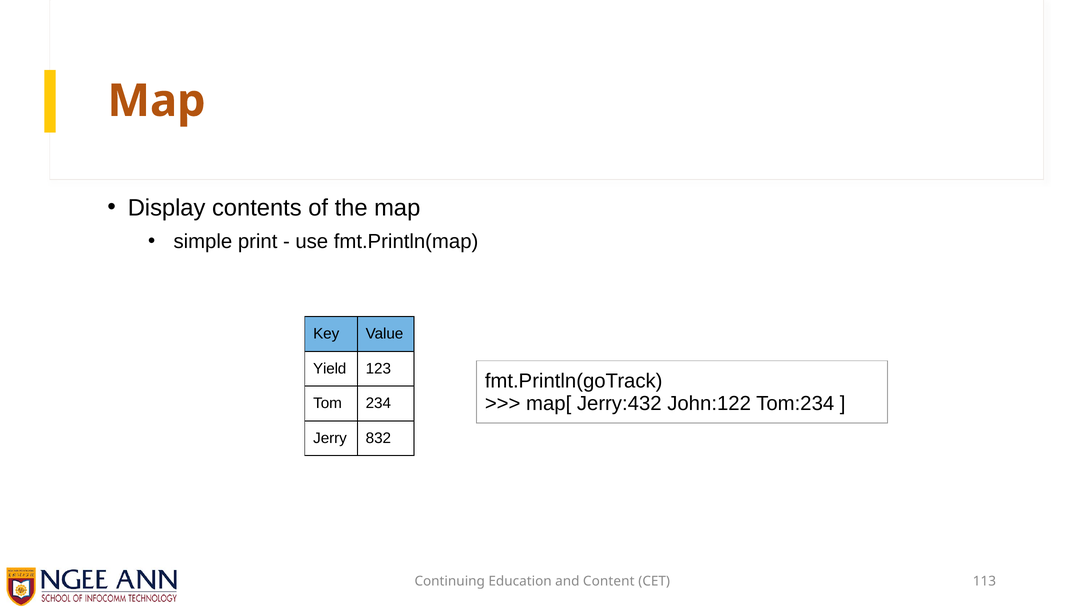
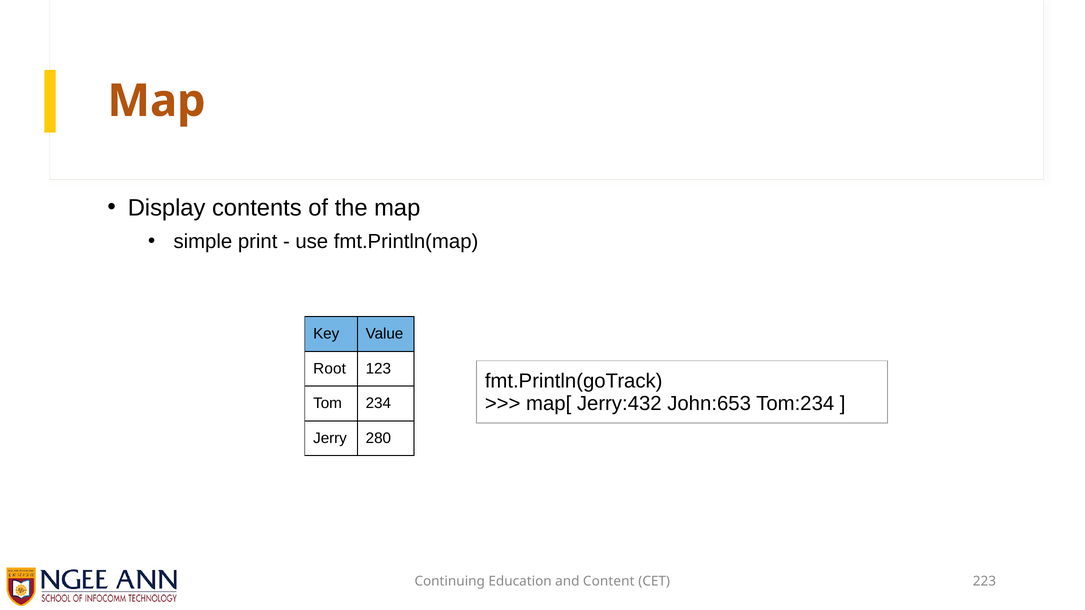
Yield: Yield -> Root
John:122: John:122 -> John:653
832: 832 -> 280
113: 113 -> 223
